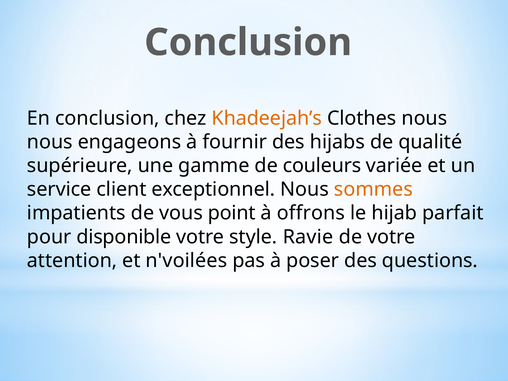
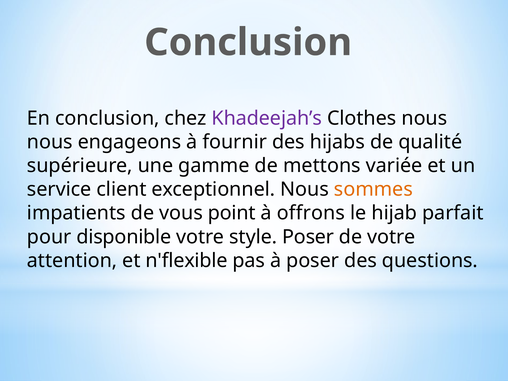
Khadeejah’s colour: orange -> purple
couleurs: couleurs -> mettons
style Ravie: Ravie -> Poser
n'voilées: n'voilées -> n'flexible
